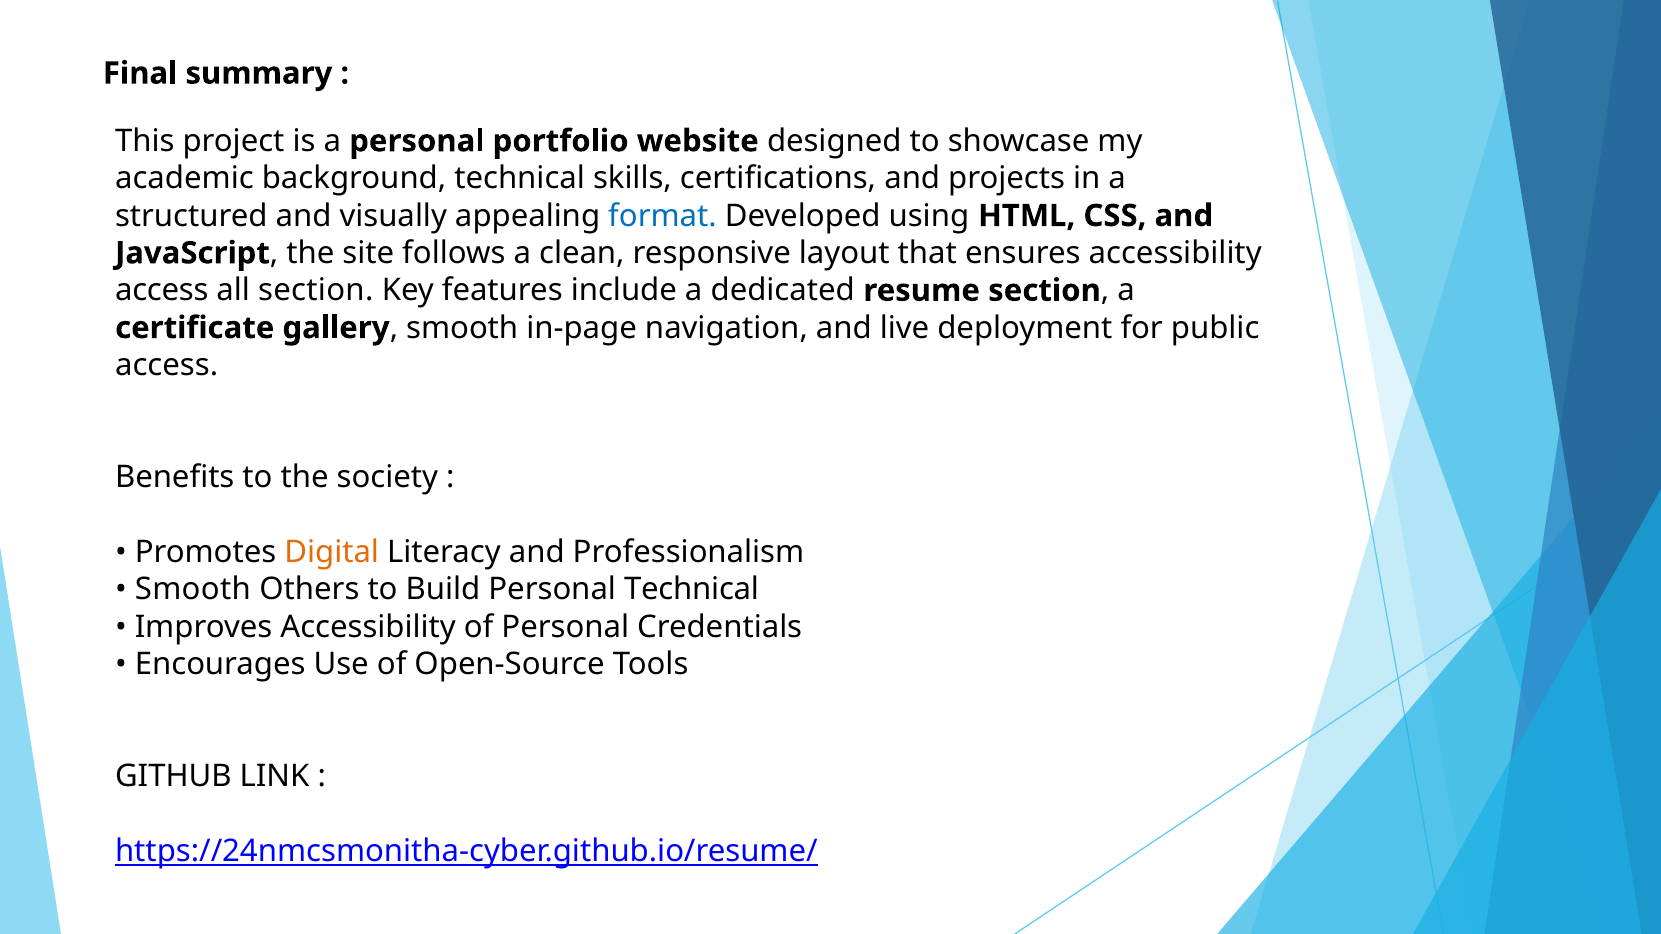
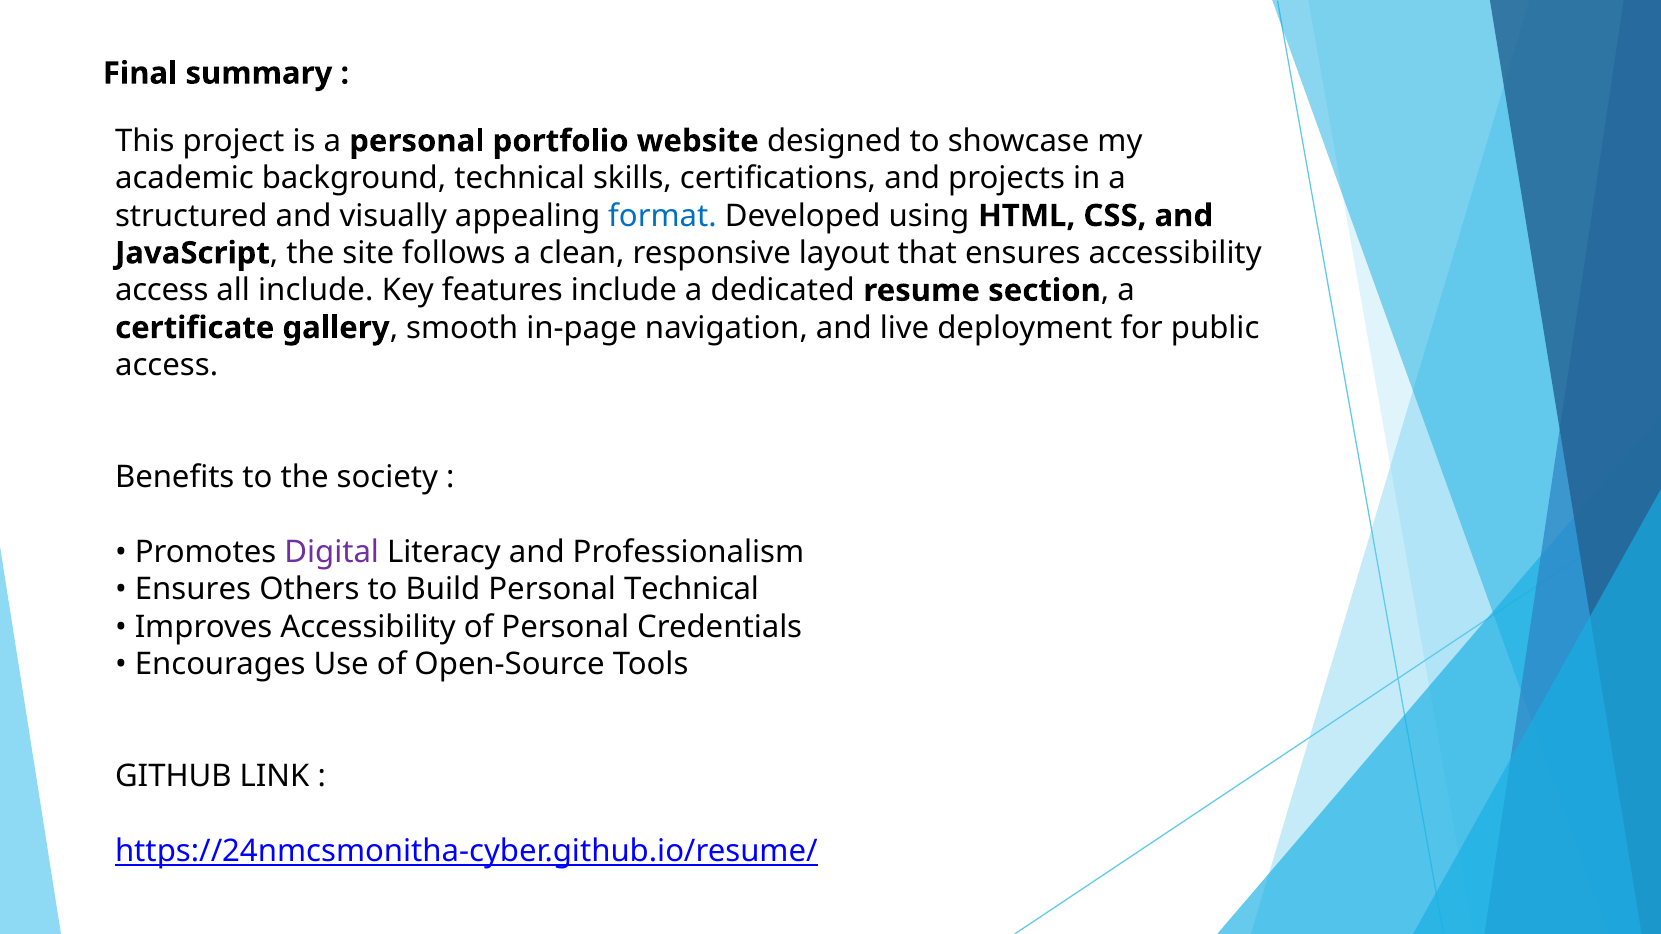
all section: section -> include
Digital colour: orange -> purple
Smooth at (193, 590): Smooth -> Ensures
